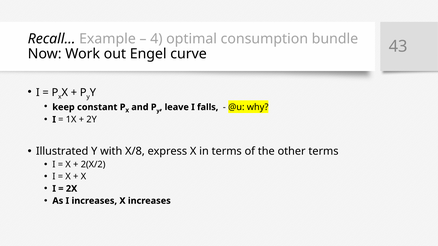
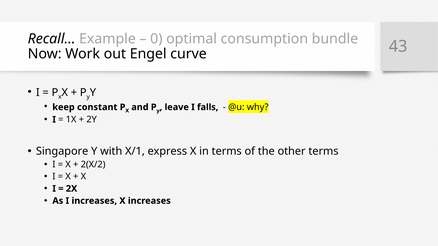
4: 4 -> 0
Illustrated: Illustrated -> Singapore
X/8: X/8 -> X/1
